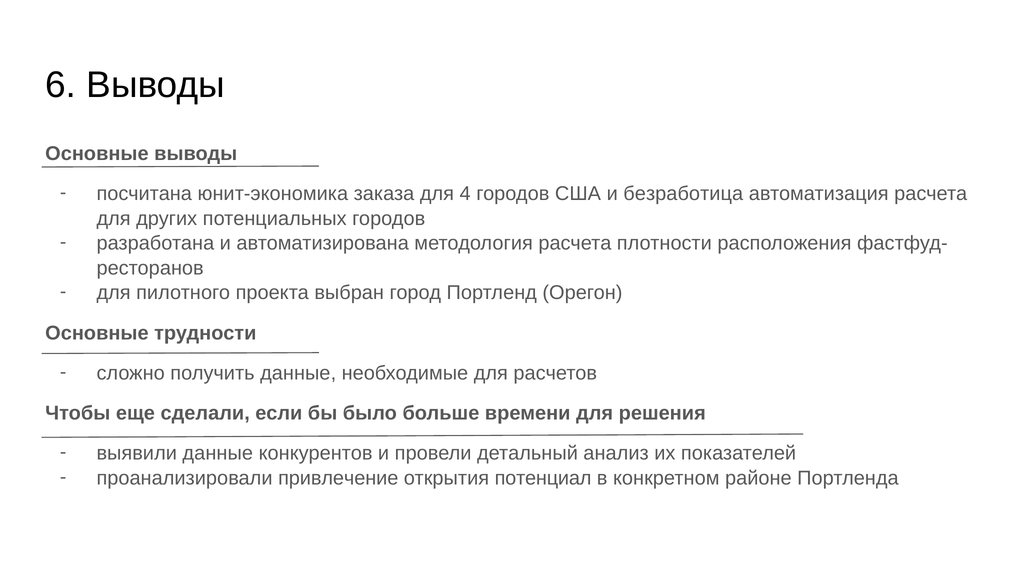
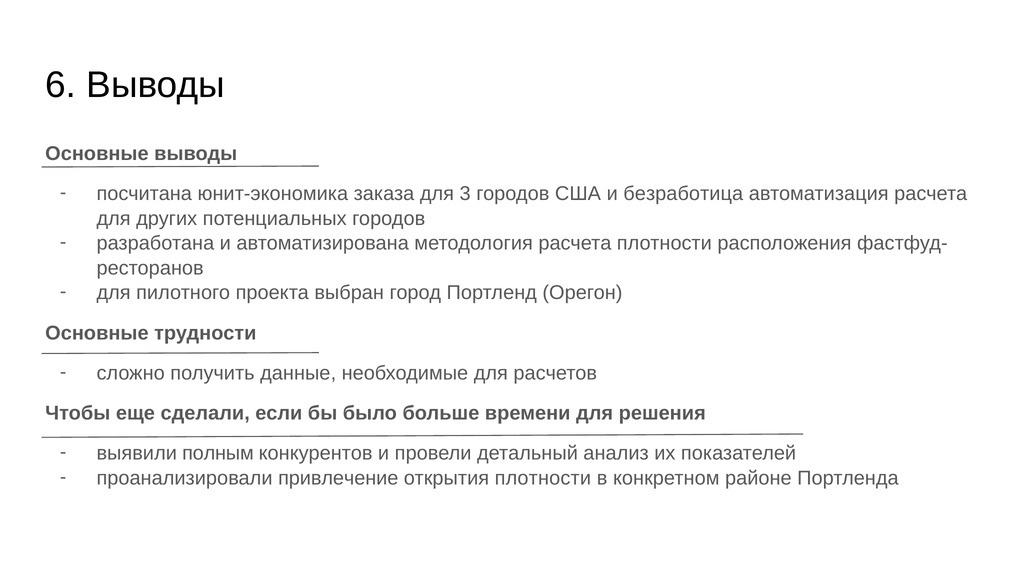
4: 4 -> 3
выявили данные: данные -> полным
открытия потенциал: потенциал -> плотности
